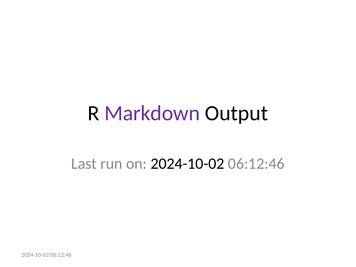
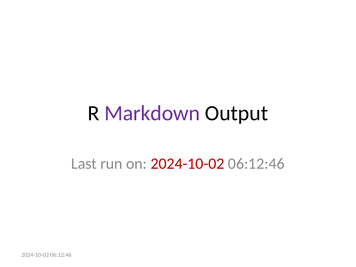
2024-10-02 at (187, 164) colour: black -> red
